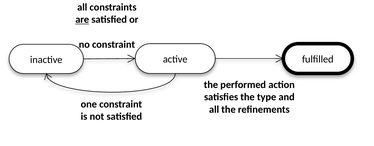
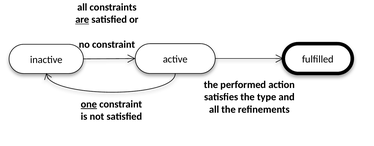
one underline: none -> present
